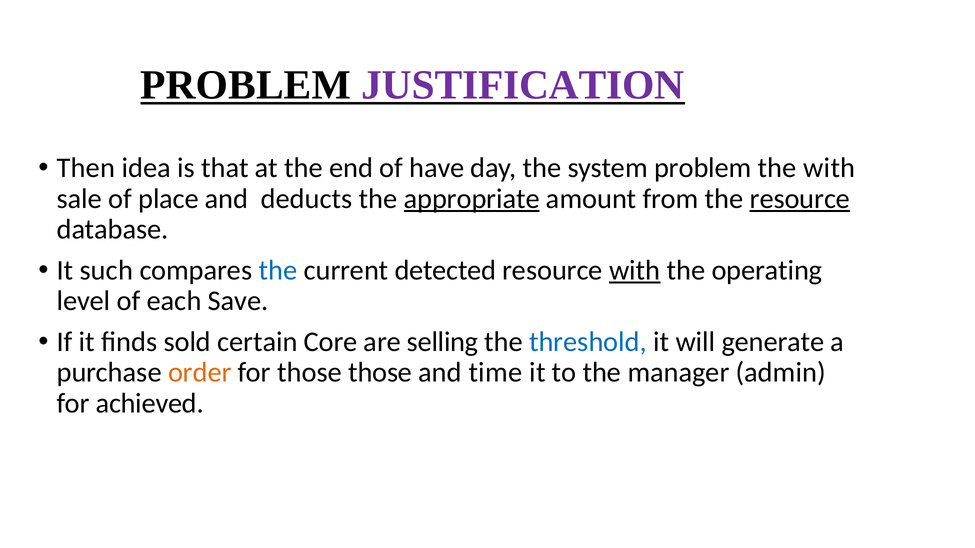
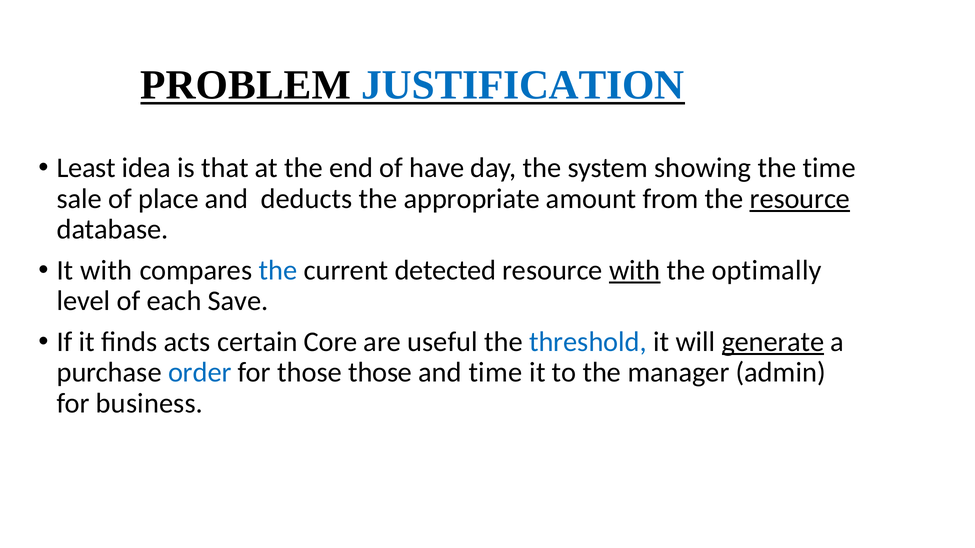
JUSTIFICATION colour: purple -> blue
Then: Then -> Least
system problem: problem -> showing
the with: with -> time
appropriate underline: present -> none
It such: such -> with
operating: operating -> optimally
sold: sold -> acts
selling: selling -> useful
generate underline: none -> present
order colour: orange -> blue
achieved: achieved -> business
